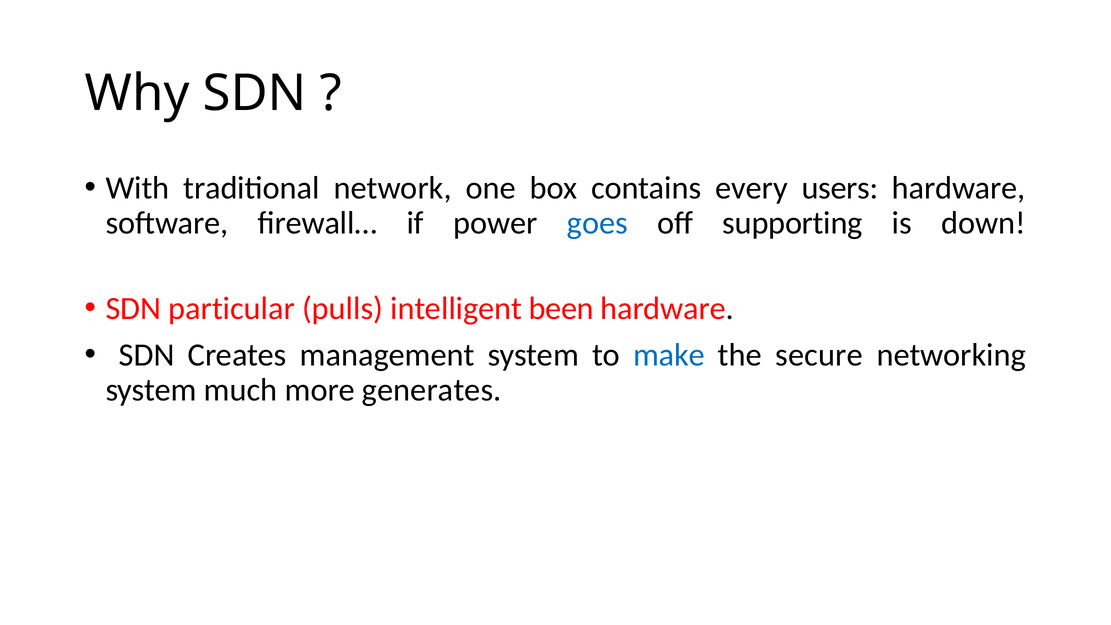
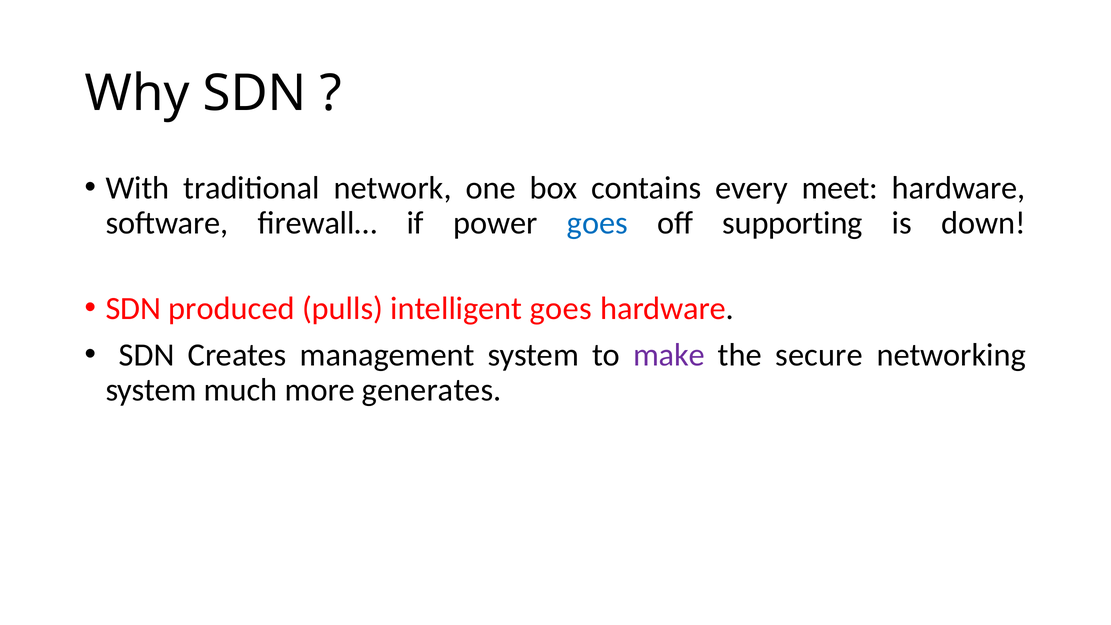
users: users -> meet
particular: particular -> produced
intelligent been: been -> goes
make colour: blue -> purple
